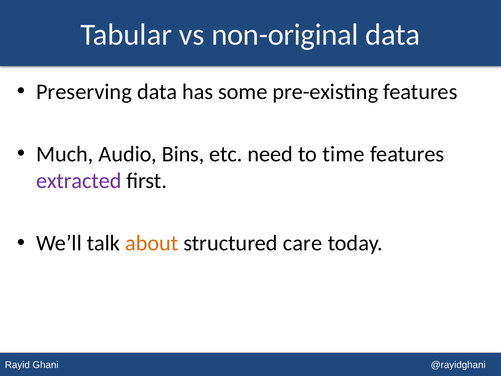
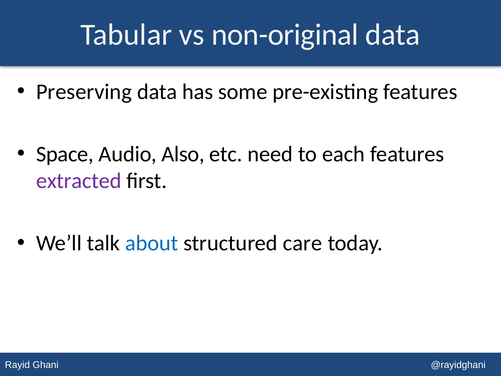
Much: Much -> Space
Bins: Bins -> Also
time: time -> each
about colour: orange -> blue
